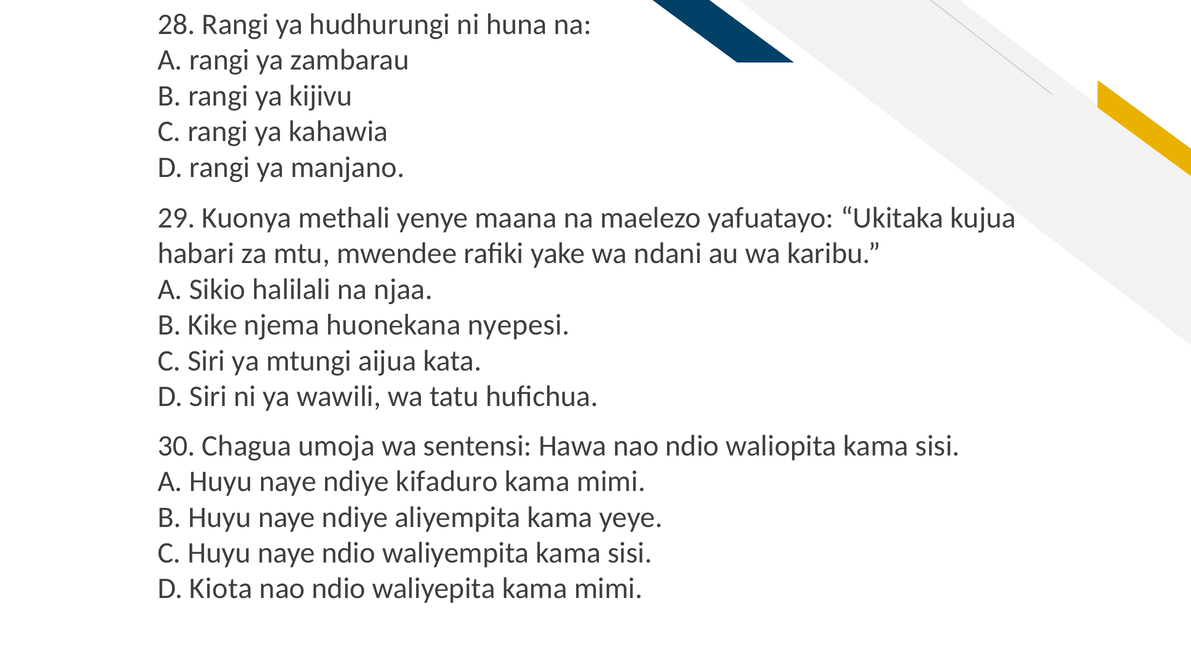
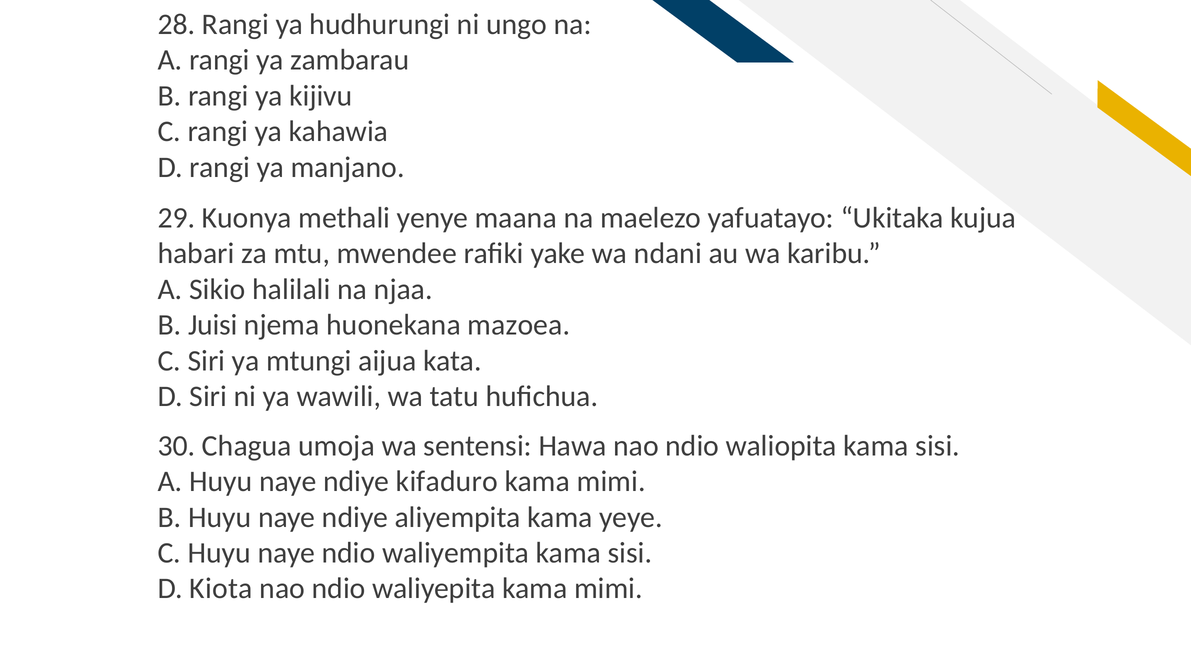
huna: huna -> ungo
Kike: Kike -> Juisi
nyepesi: nyepesi -> mazoea
